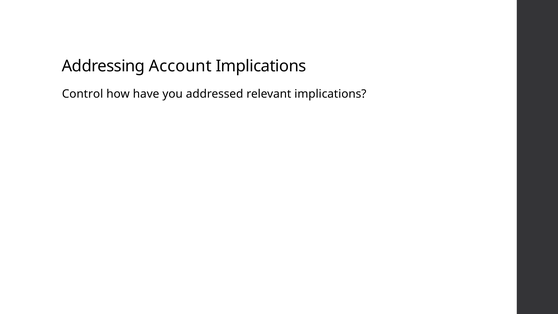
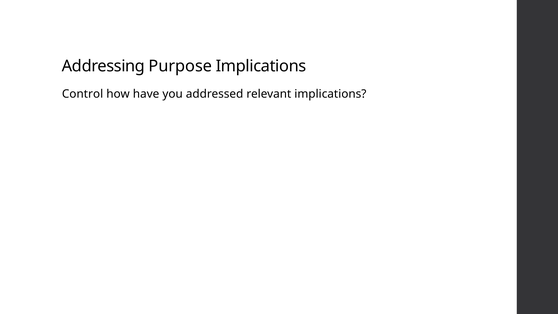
Account: Account -> Purpose
